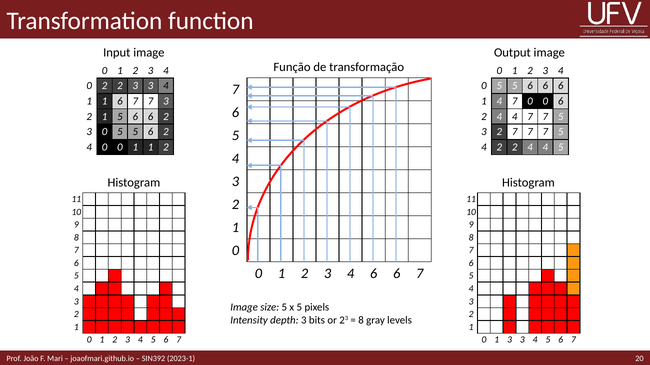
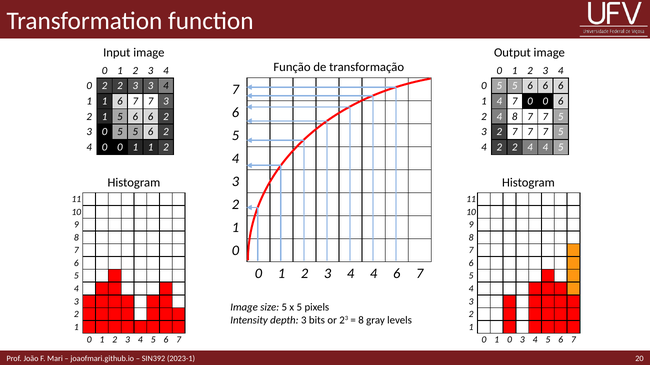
4 at (515, 117): 4 -> 8
3 4 6: 6 -> 4
0 1 3: 3 -> 0
